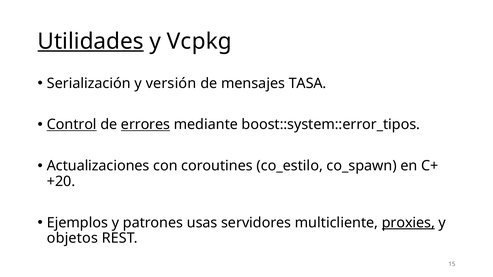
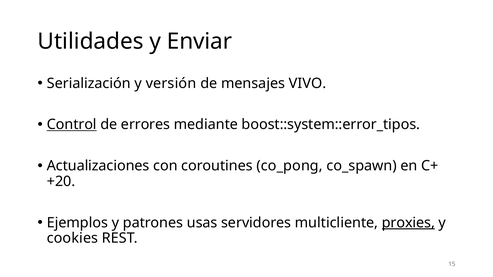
Utilidades underline: present -> none
Vcpkg: Vcpkg -> Enviar
TASA: TASA -> VIVO
errores underline: present -> none
co_estilo: co_estilo -> co_pong
objetos: objetos -> cookies
